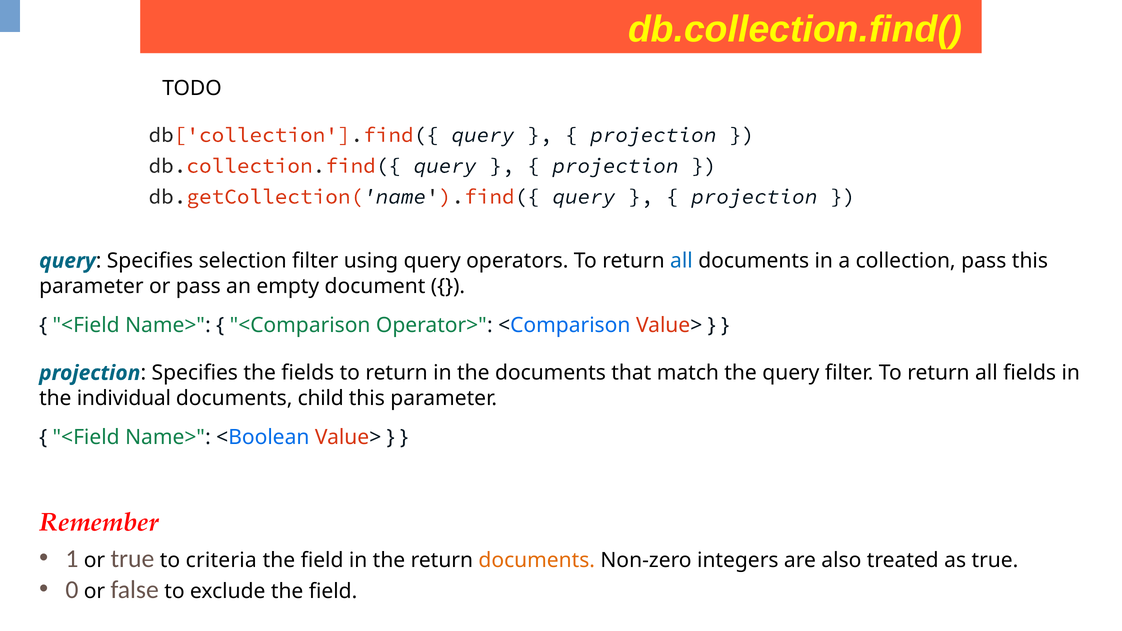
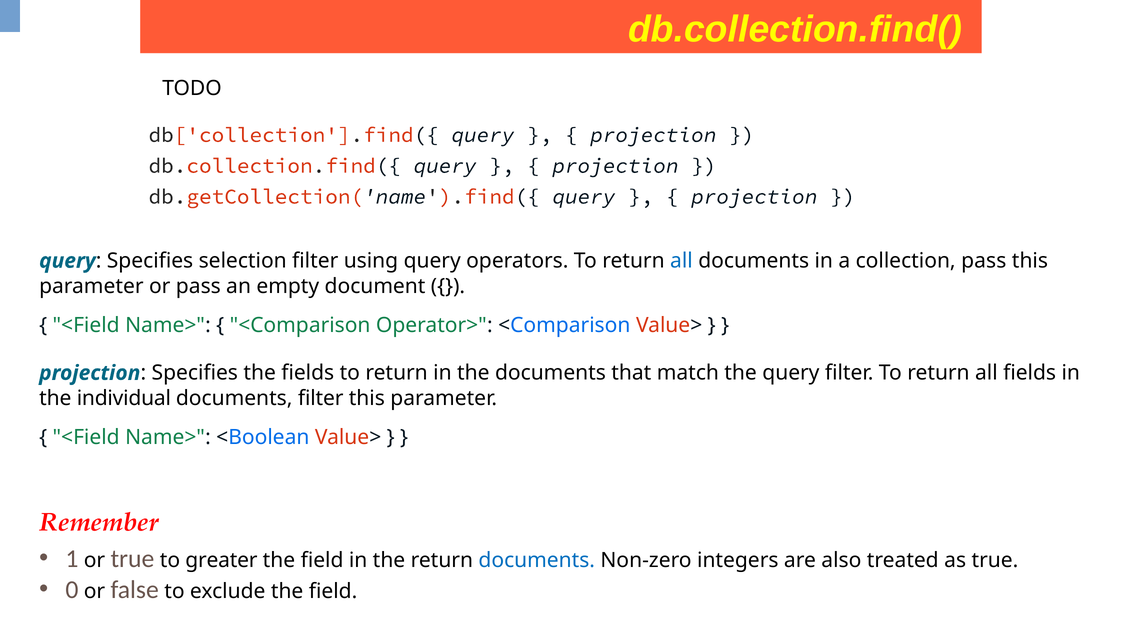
documents child: child -> filter
criteria: criteria -> greater
documents at (537, 560) colour: orange -> blue
